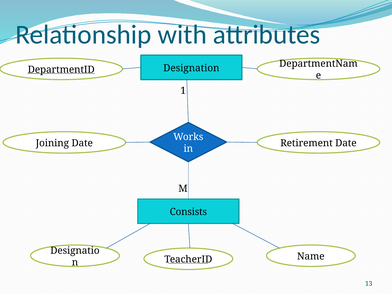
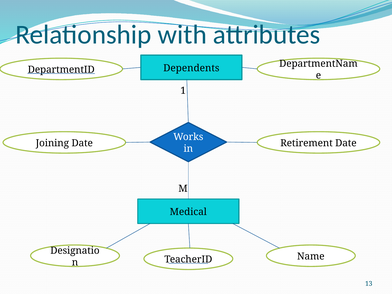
Designation: Designation -> Dependents
Consists: Consists -> Medical
